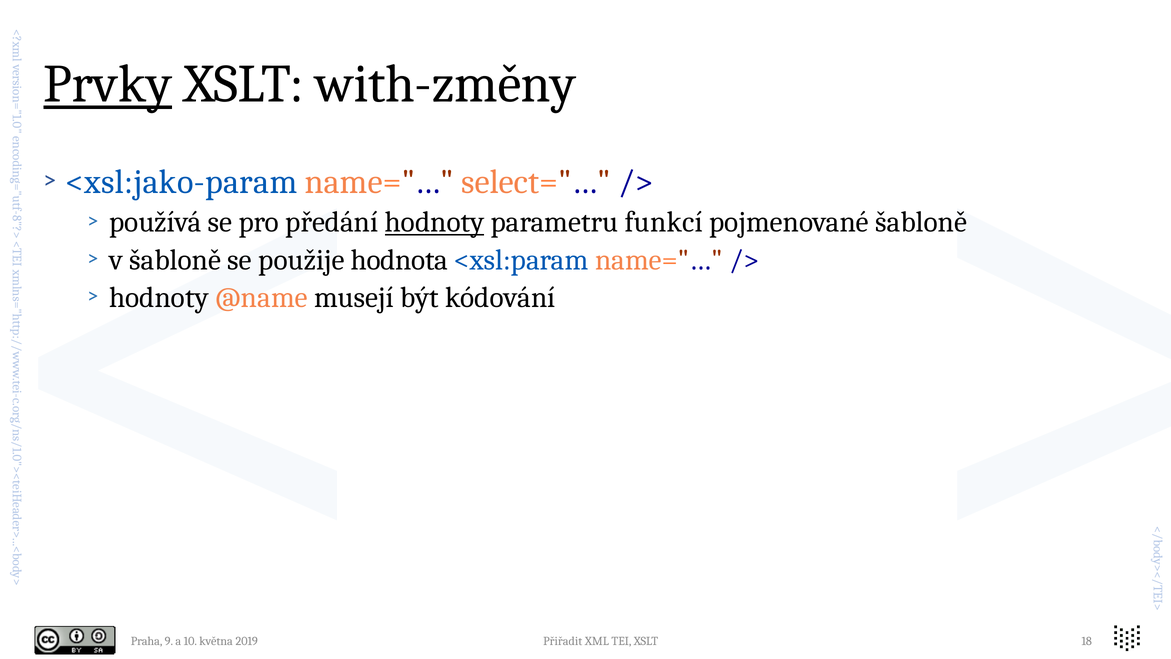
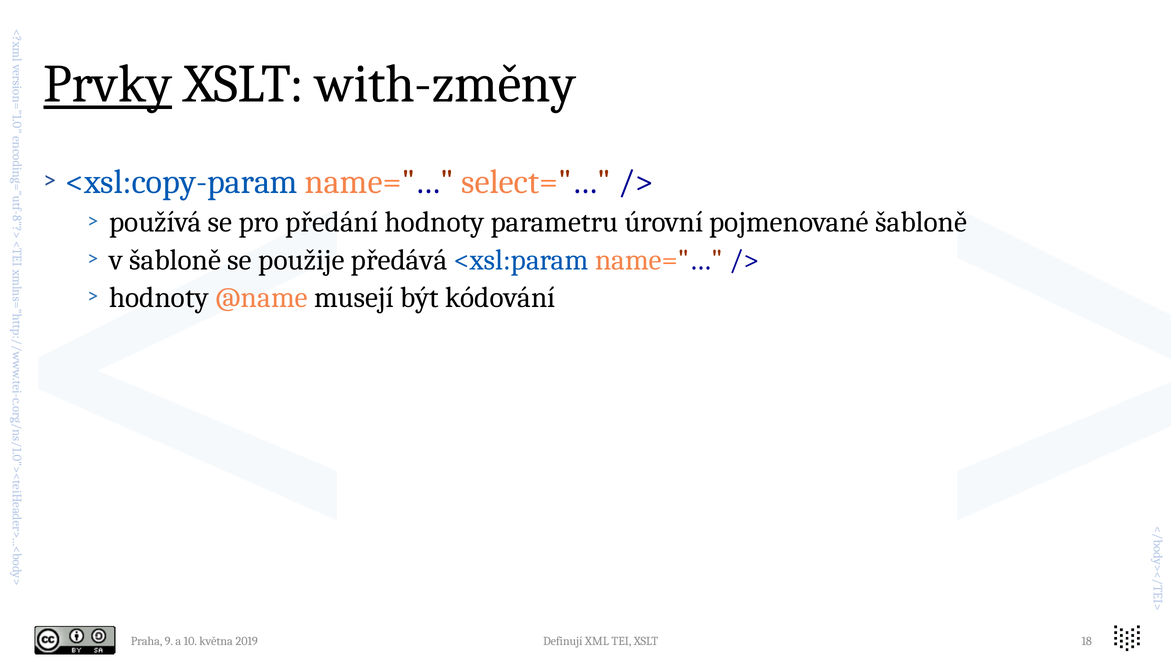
<xsl:jako-param: <xsl:jako-param -> <xsl:copy-param
hodnoty at (435, 222) underline: present -> none
funkcí: funkcí -> úrovní
hodnota: hodnota -> předává
Přiřadit: Přiřadit -> Definují
